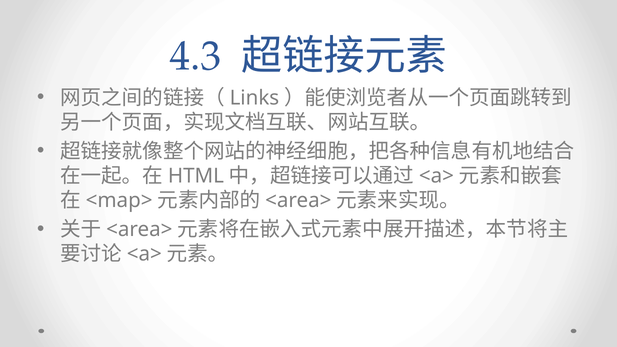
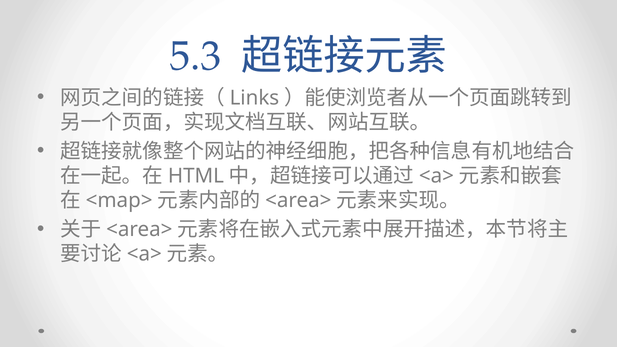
4.3: 4.3 -> 5.3
